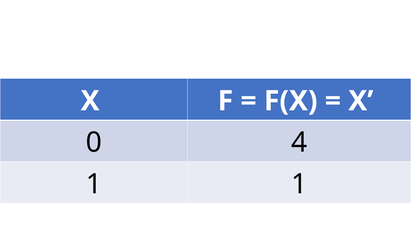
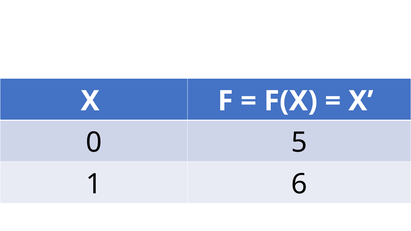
4: 4 -> 5
1 1: 1 -> 6
